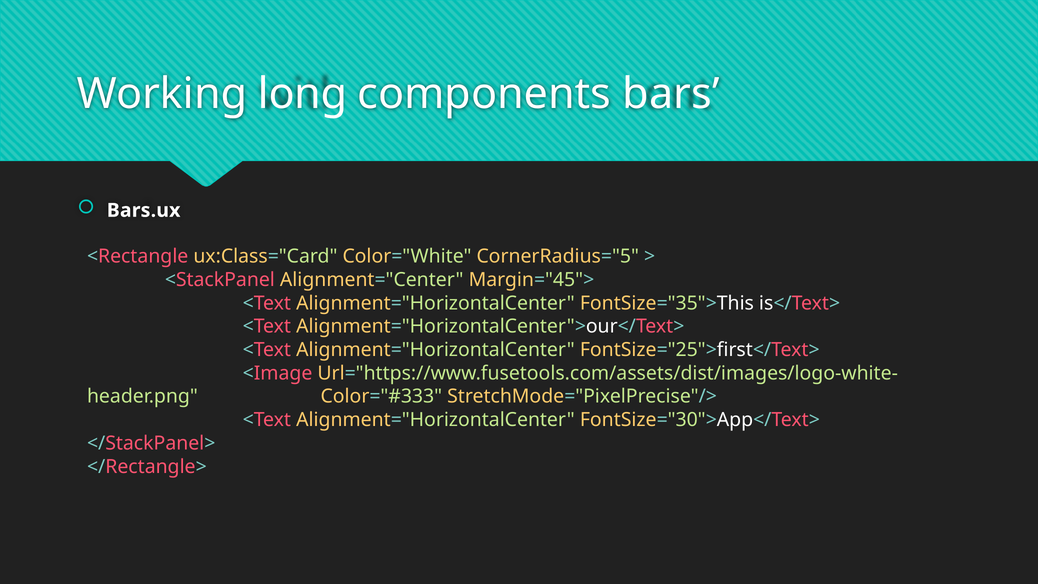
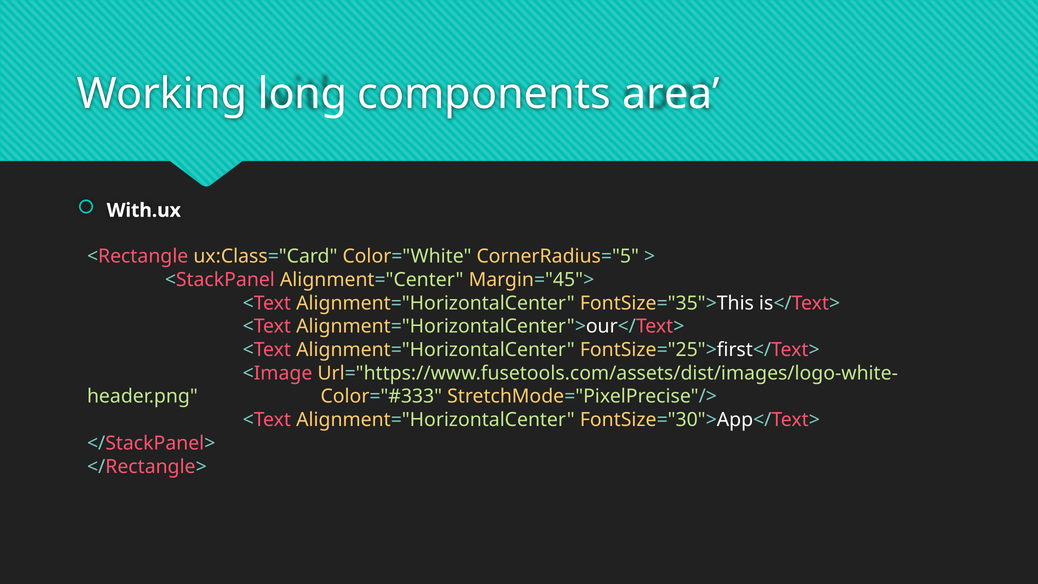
bars: bars -> area
Bars.ux: Bars.ux -> With.ux
